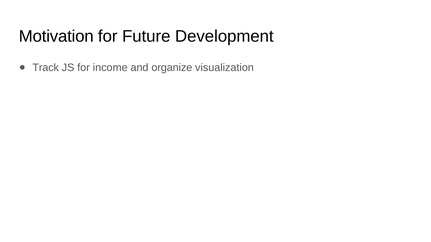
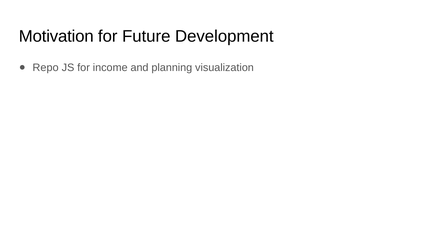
Track: Track -> Repo
organize: organize -> planning
